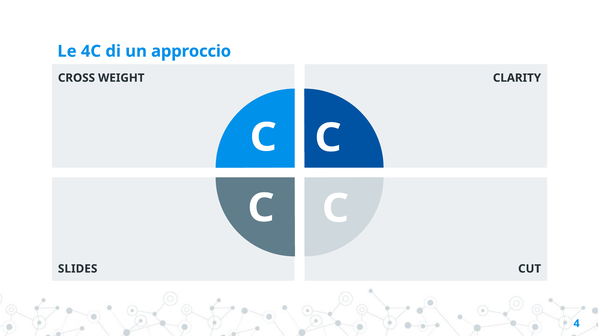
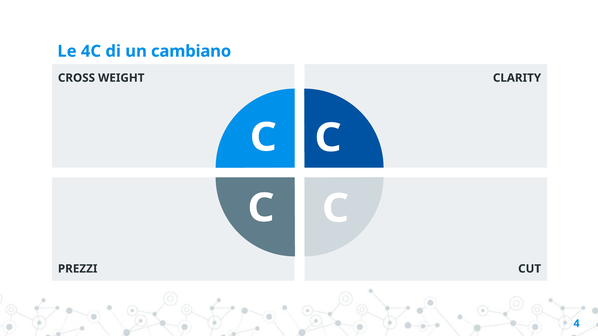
approccio: approccio -> cambiano
SLIDES: SLIDES -> PREZZI
